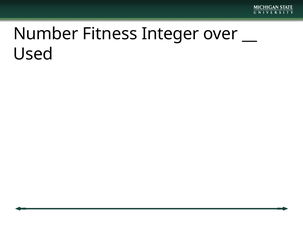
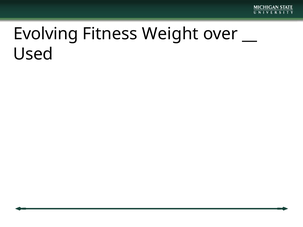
Number: Number -> Evolving
Integer: Integer -> Weight
